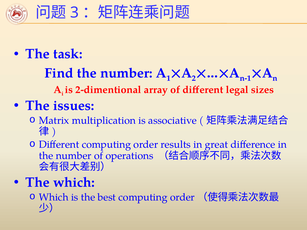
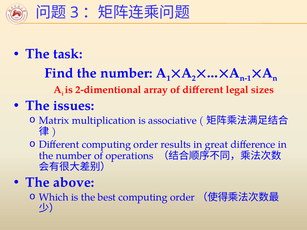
The which: which -> above
